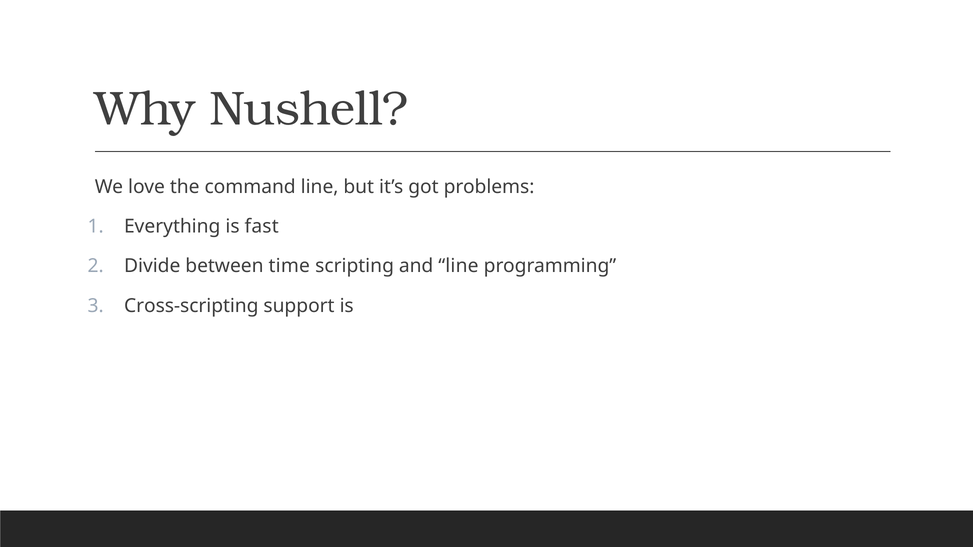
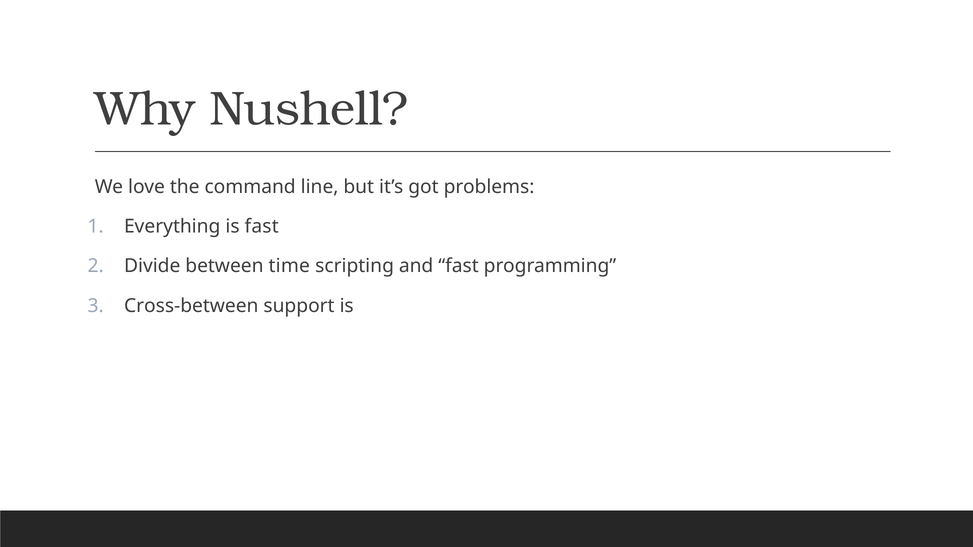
and line: line -> fast
Cross-scripting: Cross-scripting -> Cross-between
